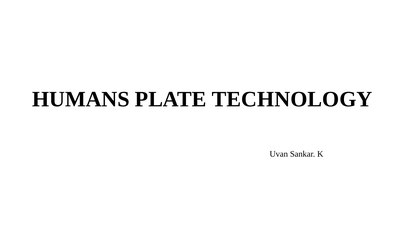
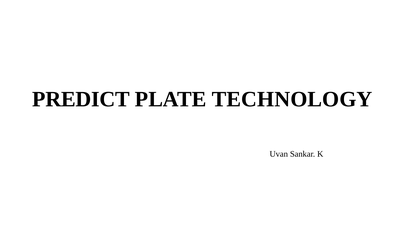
HUMANS: HUMANS -> PREDICT
